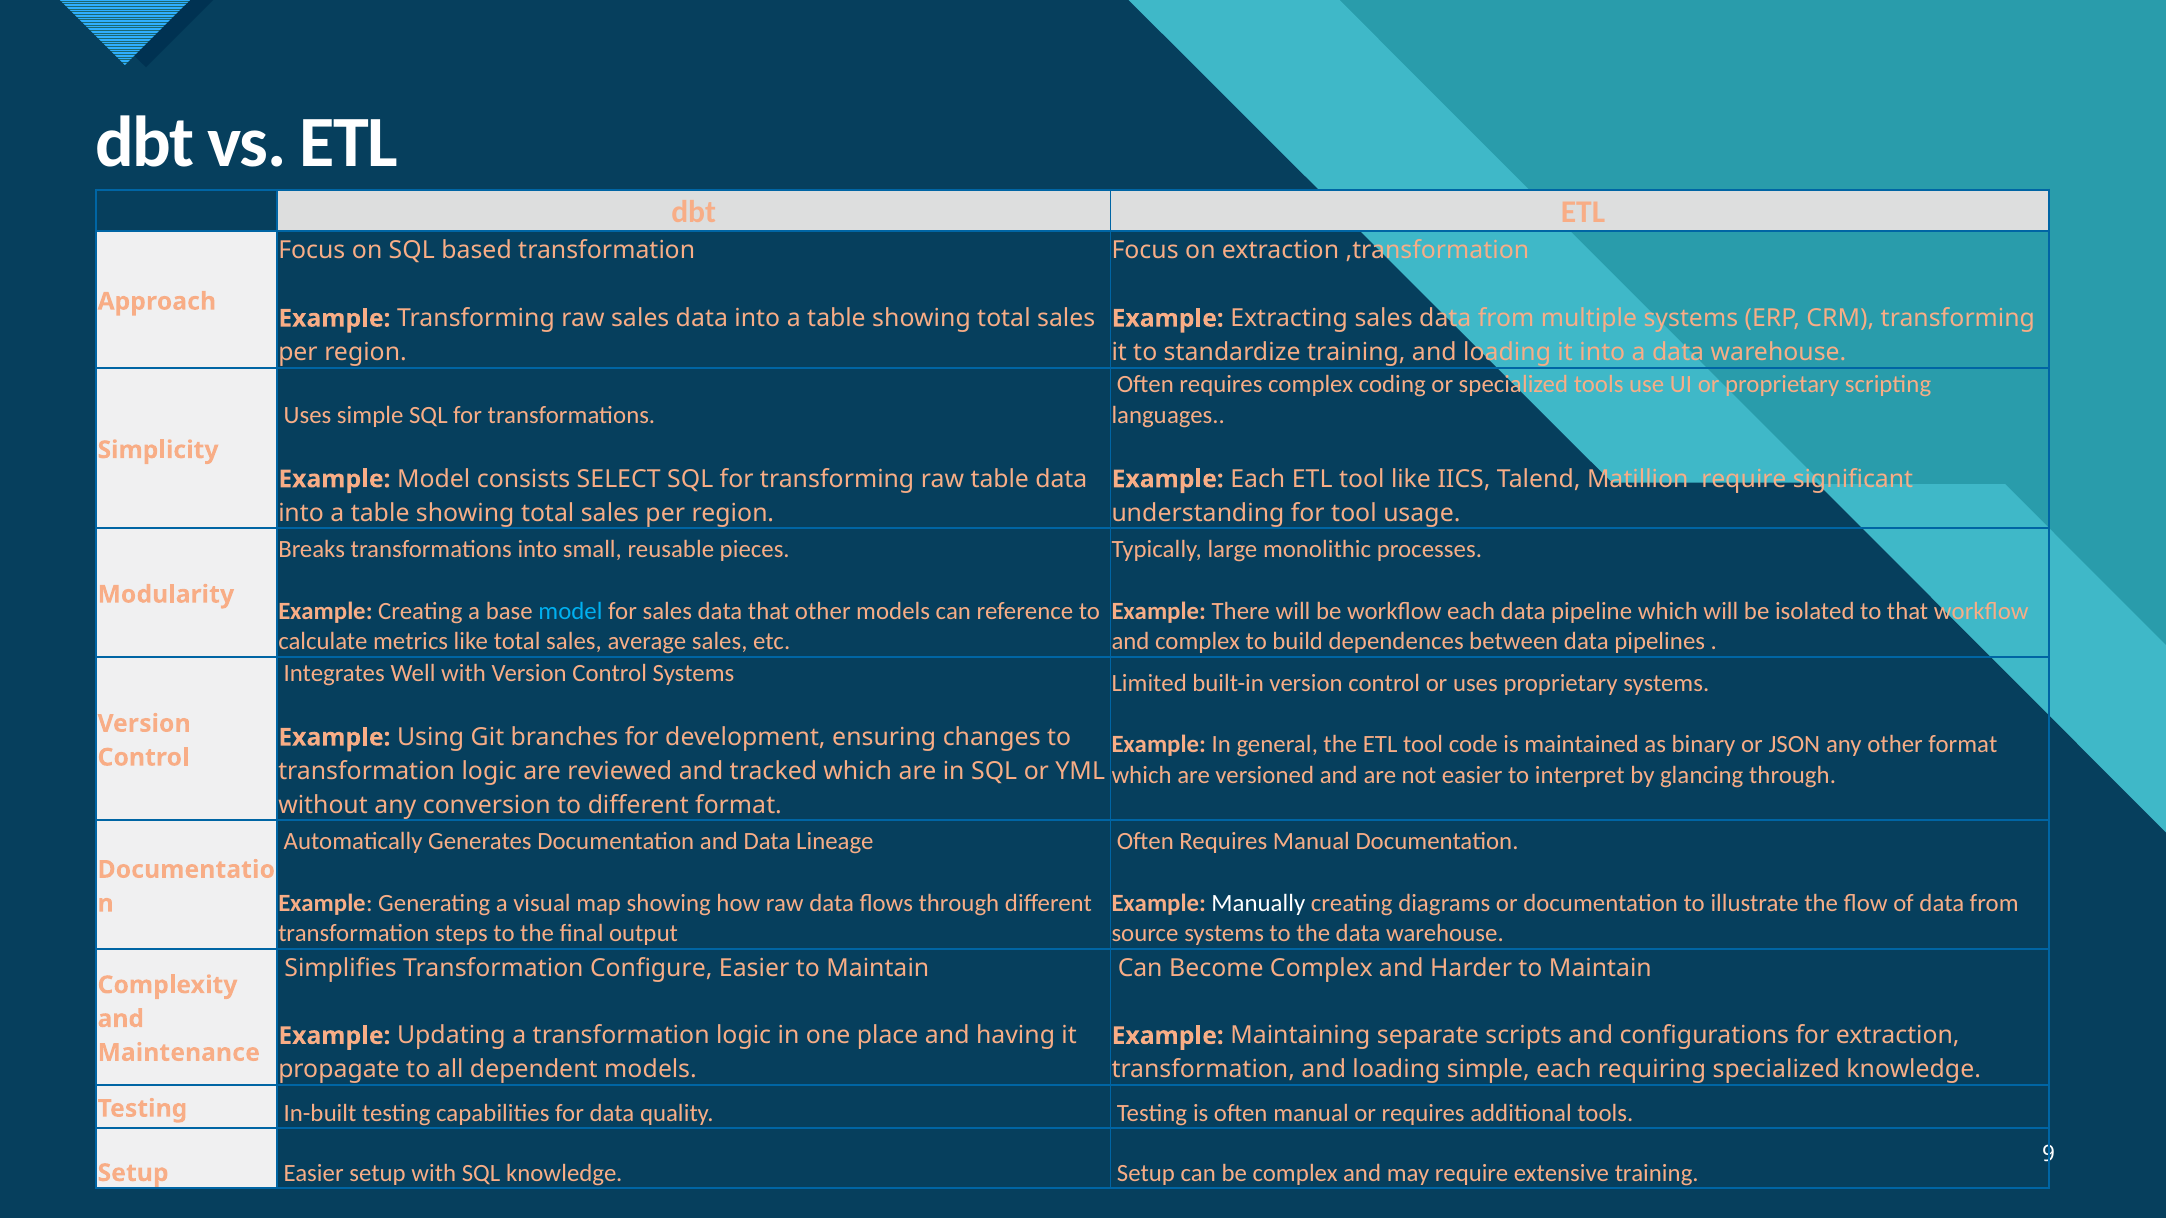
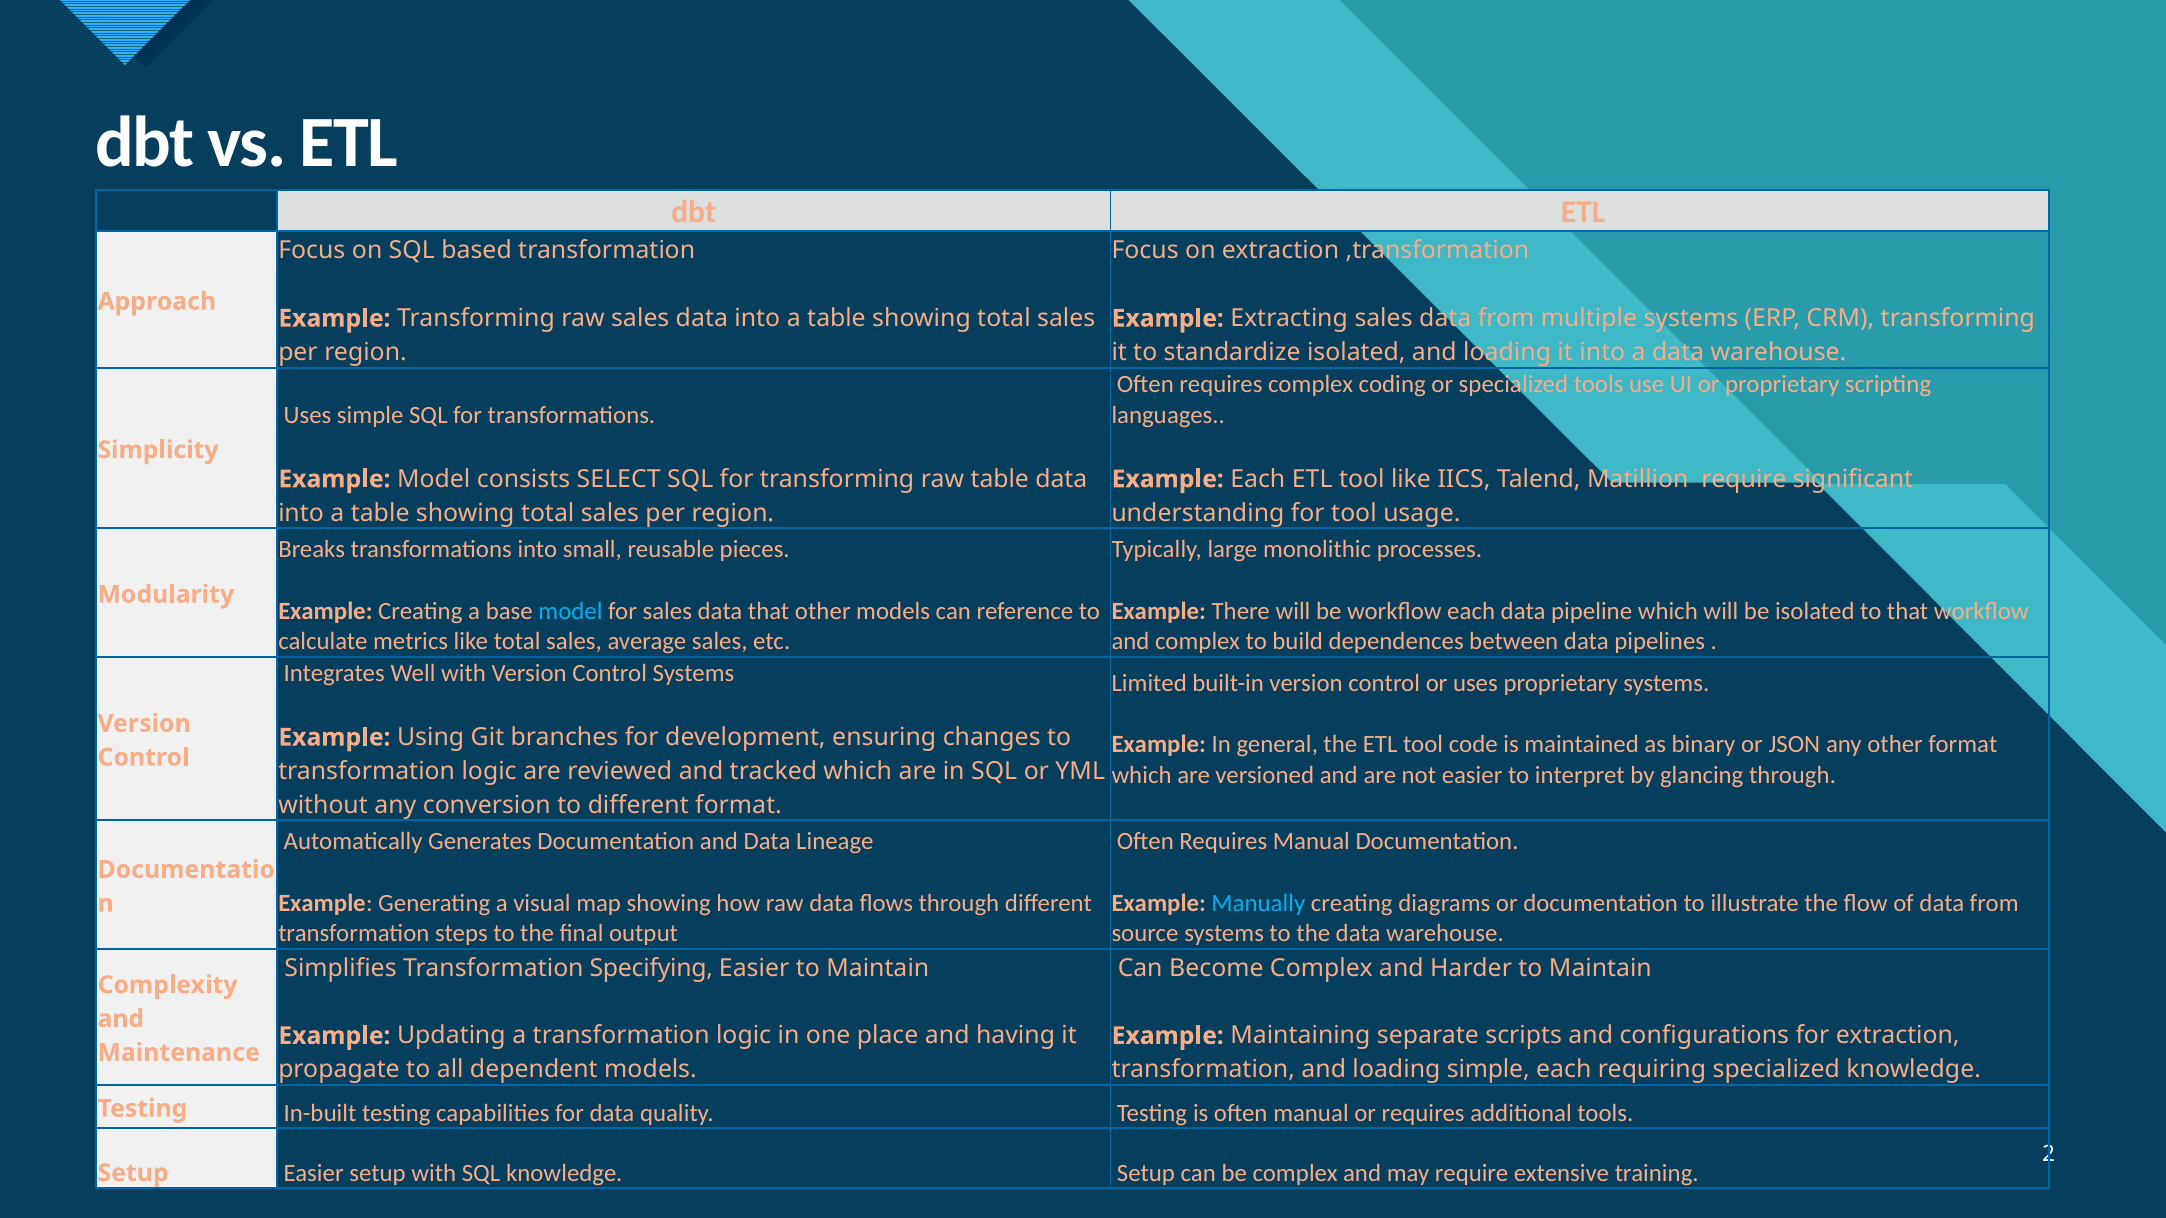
standardize training: training -> isolated
Manually colour: white -> light blue
Configure: Configure -> Specifying
9: 9 -> 2
